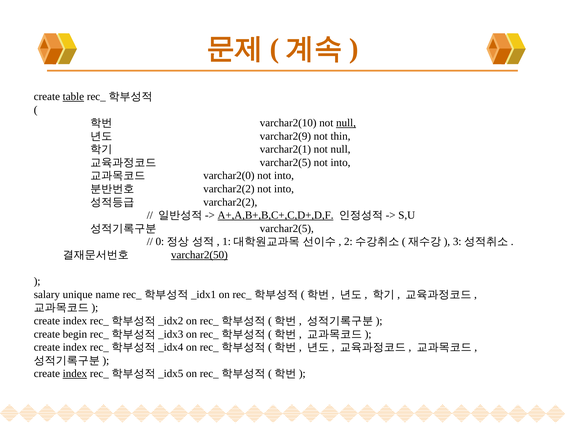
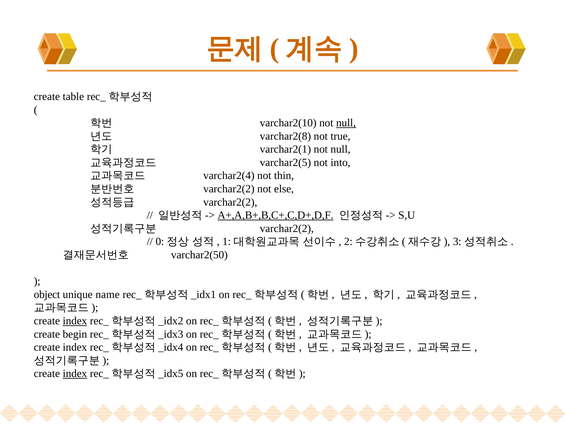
table underline: present -> none
varchar2(9: varchar2(9 -> varchar2(8
thin: thin -> true
varchar2(0: varchar2(0 -> varchar2(4
into at (284, 176): into -> thin
varchar2(2 not into: into -> else
varchar2(5 at (287, 228): varchar2(5 -> varchar2(2
varchar2(50 underline: present -> none
salary: salary -> object
index at (75, 321) underline: none -> present
